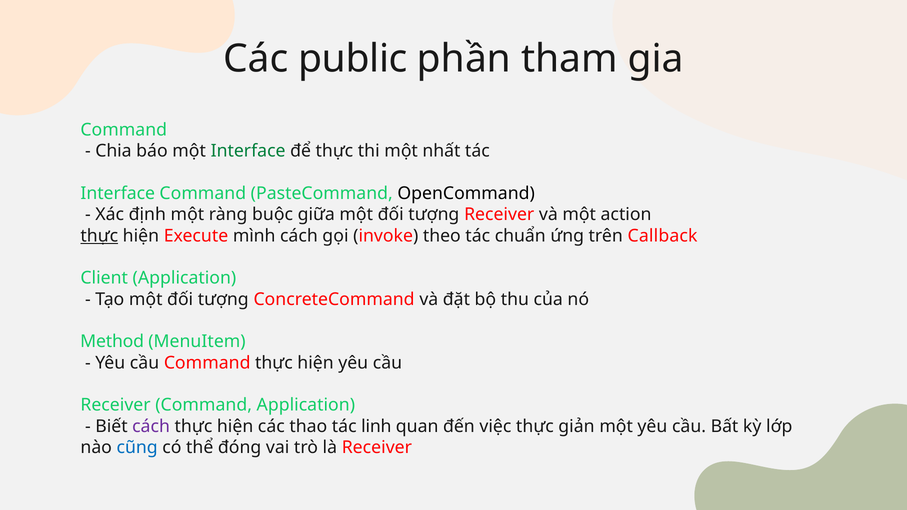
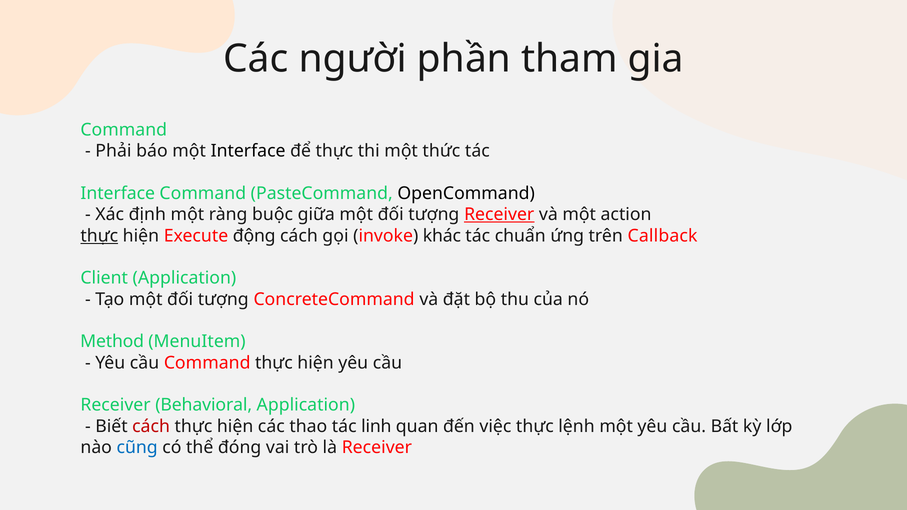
public: public -> người
Chia: Chia -> Phải
Interface at (248, 151) colour: green -> black
nhất: nhất -> thức
Receiver at (499, 215) underline: none -> present
mình: mình -> động
theo: theo -> khác
Receiver Command: Command -> Behavioral
cách at (151, 426) colour: purple -> red
giản: giản -> lệnh
